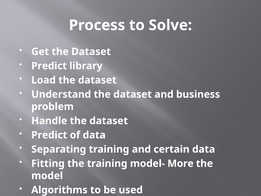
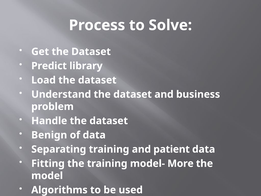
Predict at (49, 135): Predict -> Benign
certain: certain -> patient
